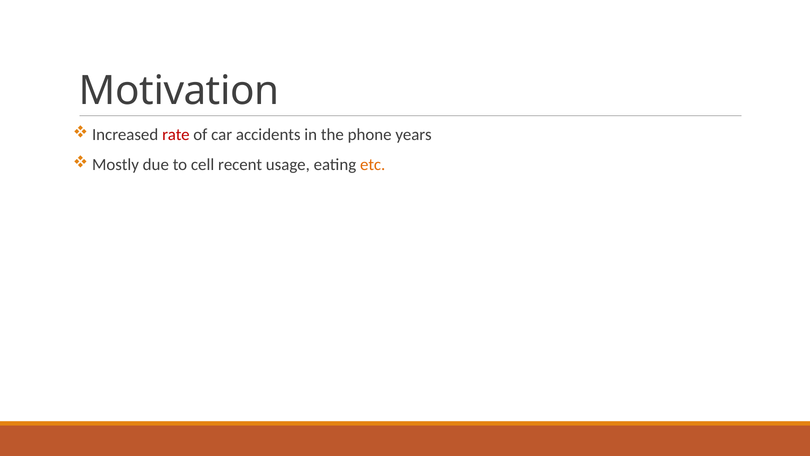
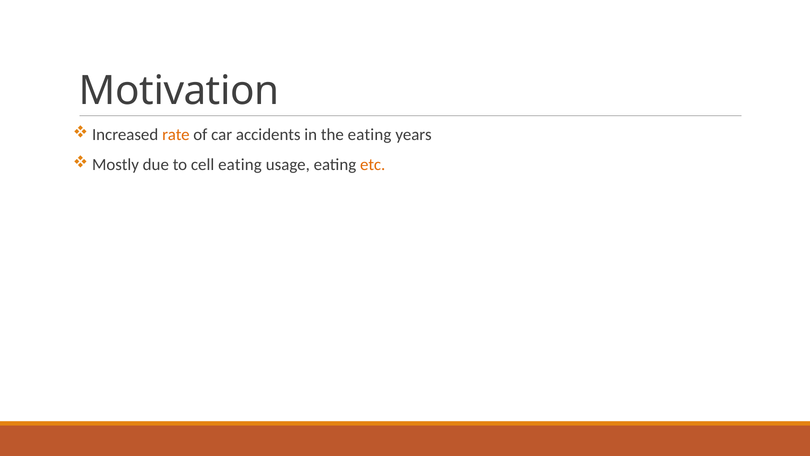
rate colour: red -> orange
the phone: phone -> eating
cell recent: recent -> eating
